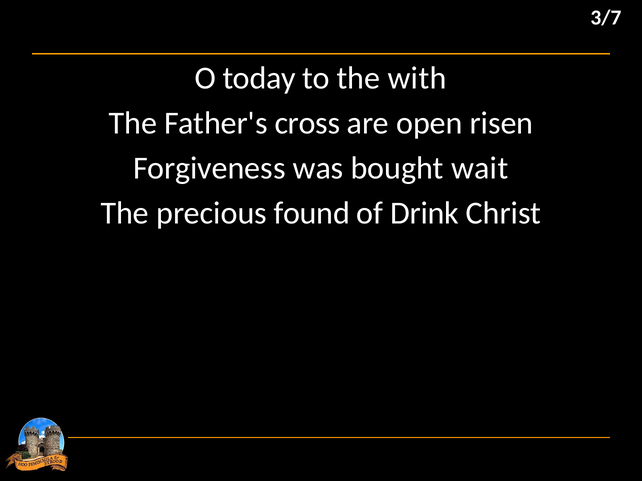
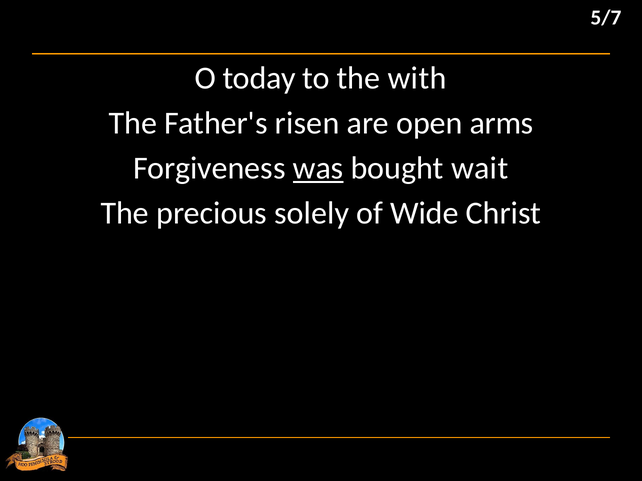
3/7: 3/7 -> 5/7
cross: cross -> risen
risen: risen -> arms
was underline: none -> present
found: found -> solely
Drink: Drink -> Wide
